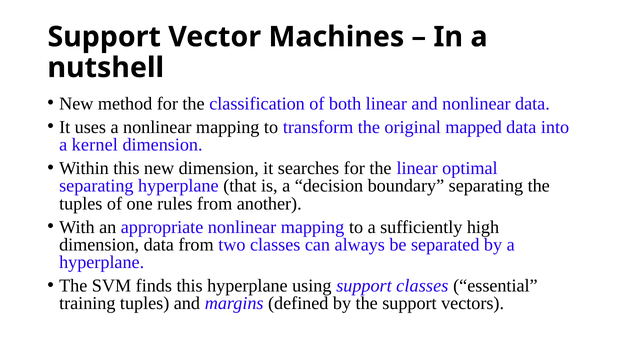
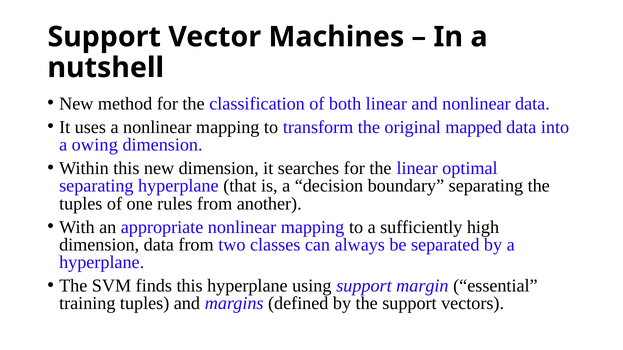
kernel: kernel -> owing
support classes: classes -> margin
